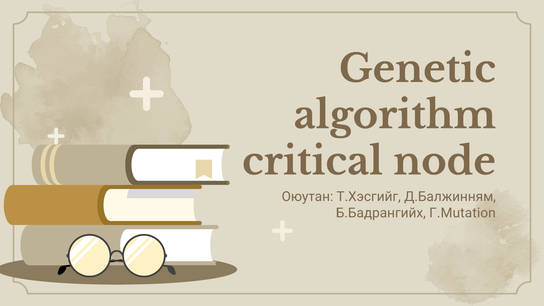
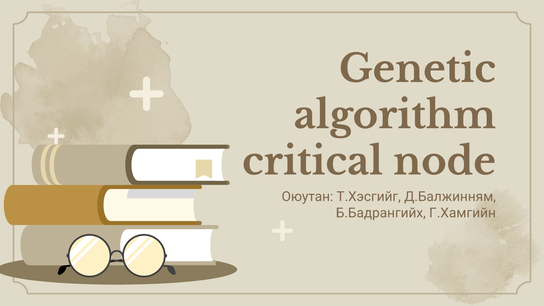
Г.Mutation: Г.Mutation -> Г.Хамгийн
